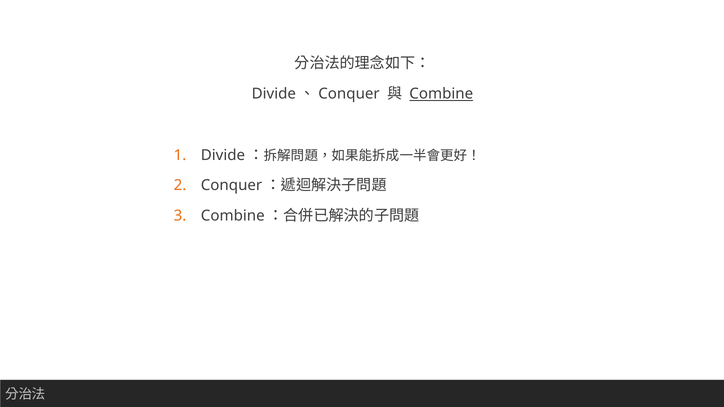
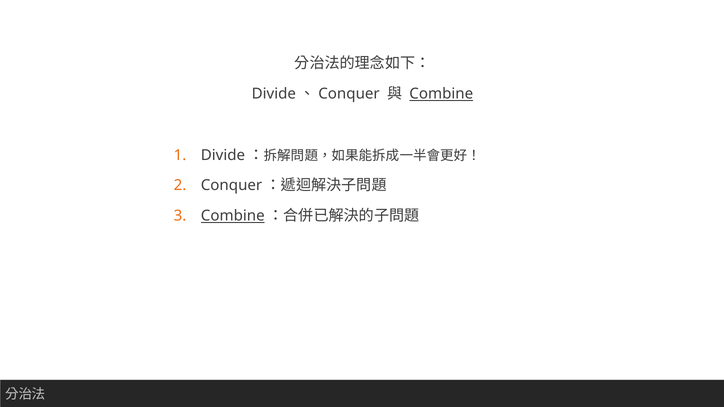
Combine at (233, 216) underline: none -> present
